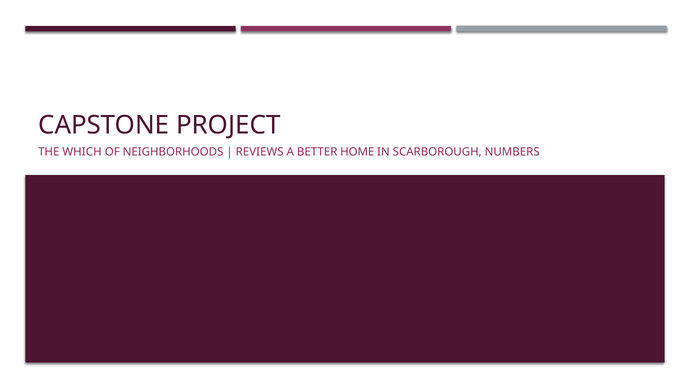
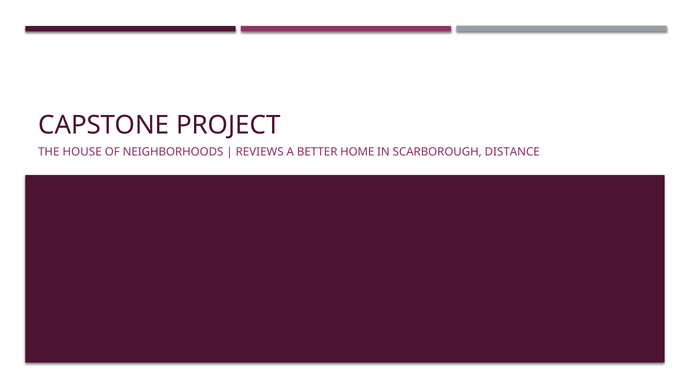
WHICH: WHICH -> HOUSE
NUMBERS: NUMBERS -> DISTANCE
